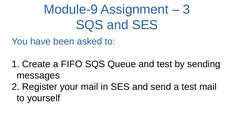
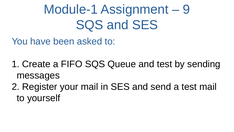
Module-9: Module-9 -> Module-1
3: 3 -> 9
